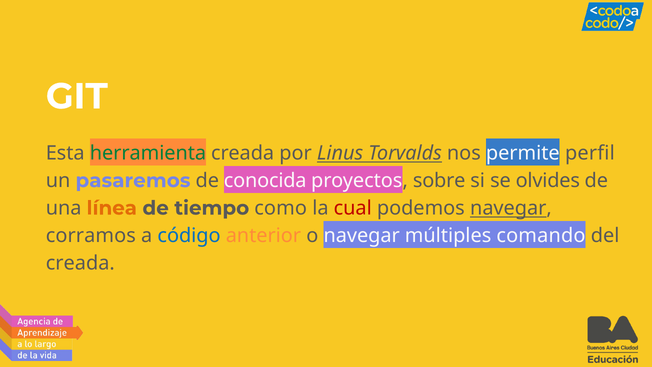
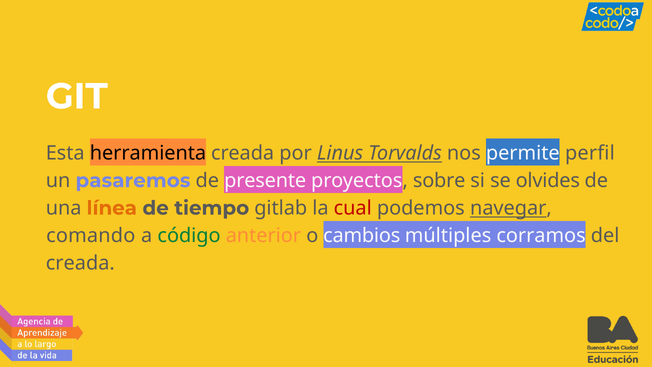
herramienta colour: green -> black
conocida: conocida -> presente
como: como -> gitlab
corramos: corramos -> comando
código colour: blue -> green
o navegar: navegar -> cambios
comando: comando -> corramos
